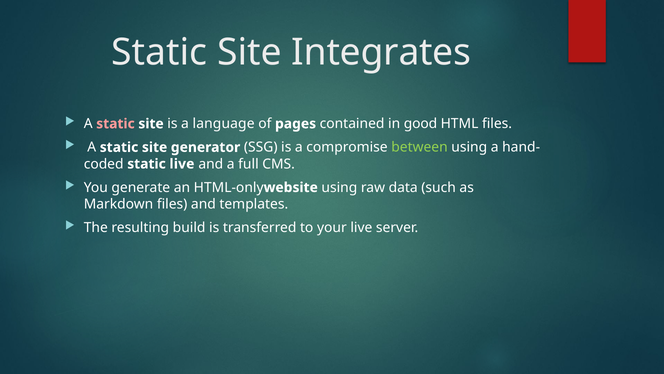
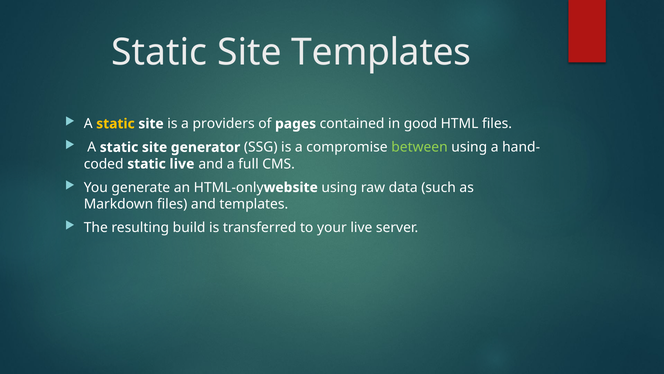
Site Integrates: Integrates -> Templates
static at (115, 124) colour: pink -> yellow
language: language -> providers
